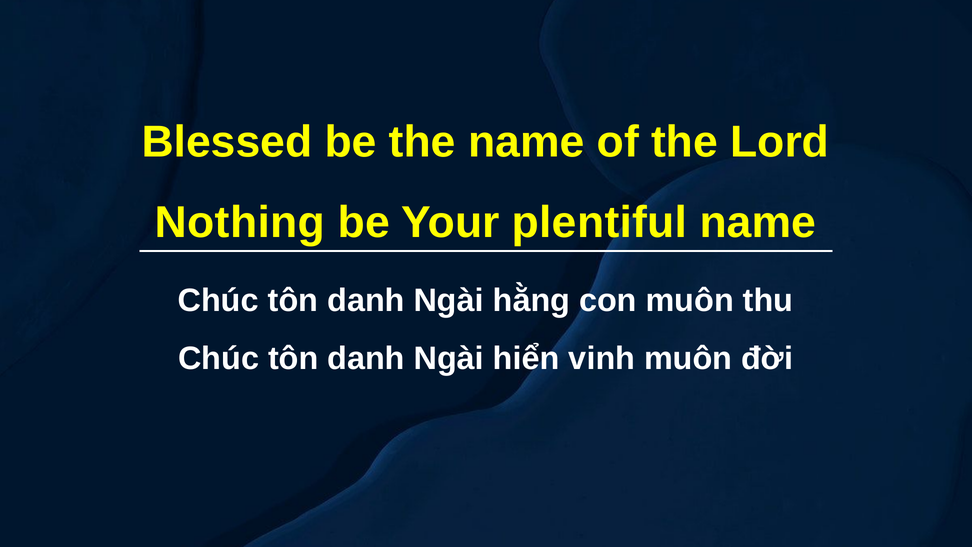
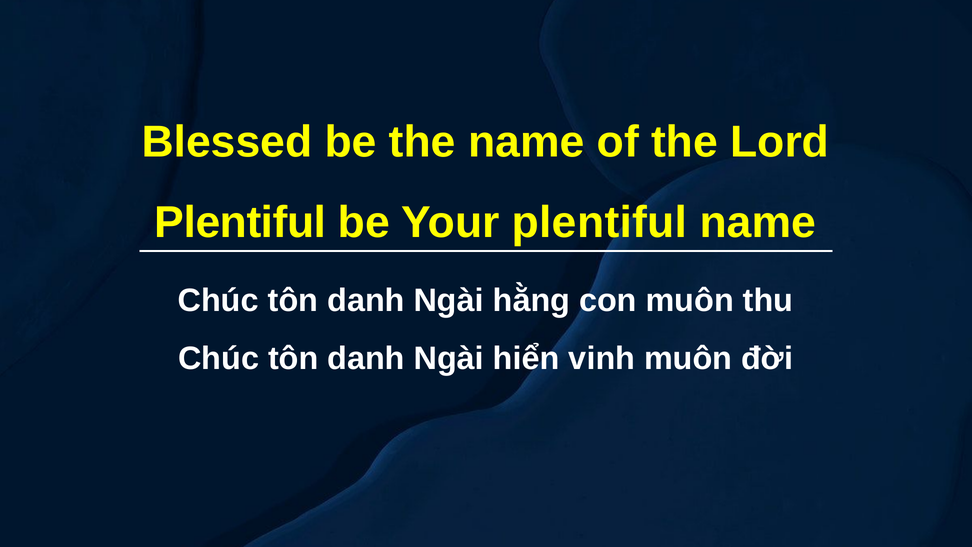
Nothing at (240, 222): Nothing -> Plentiful
